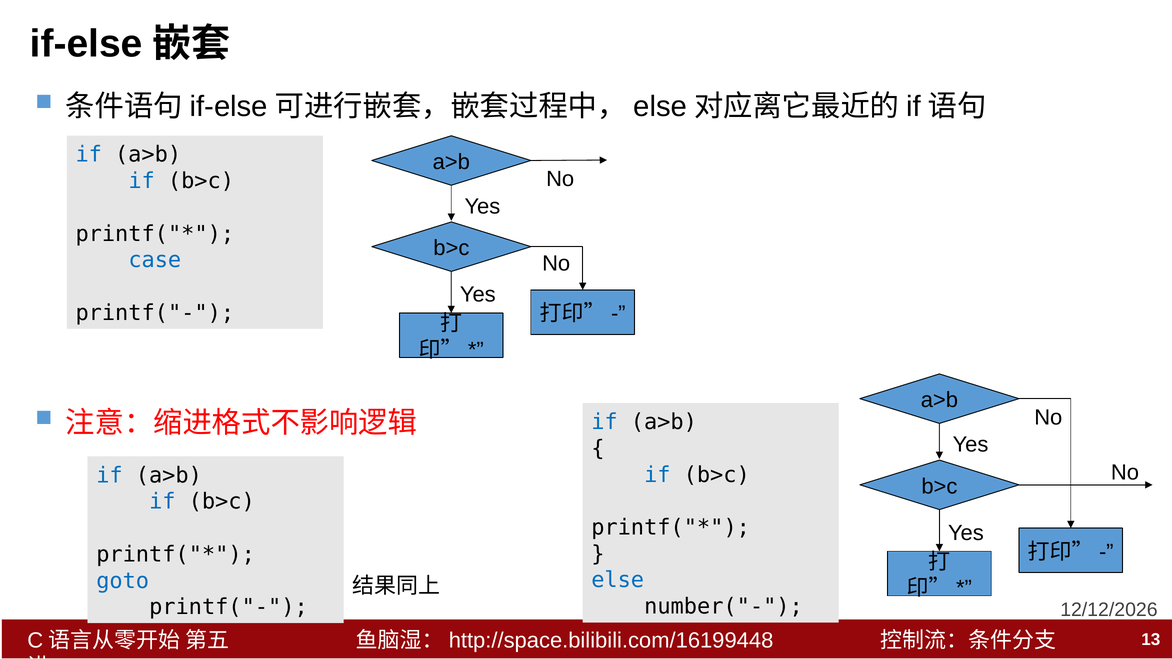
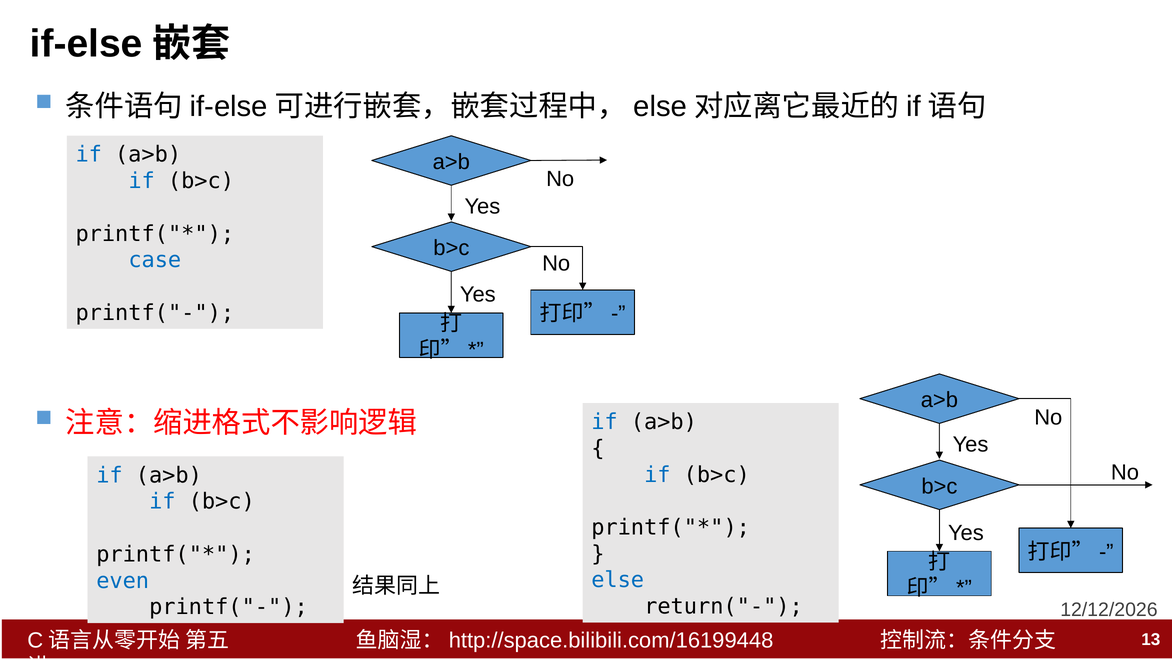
goto: goto -> even
number("-: number("- -> return("-
